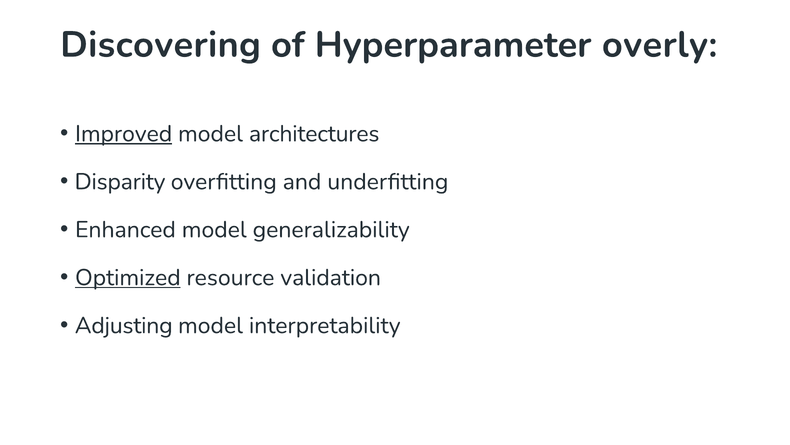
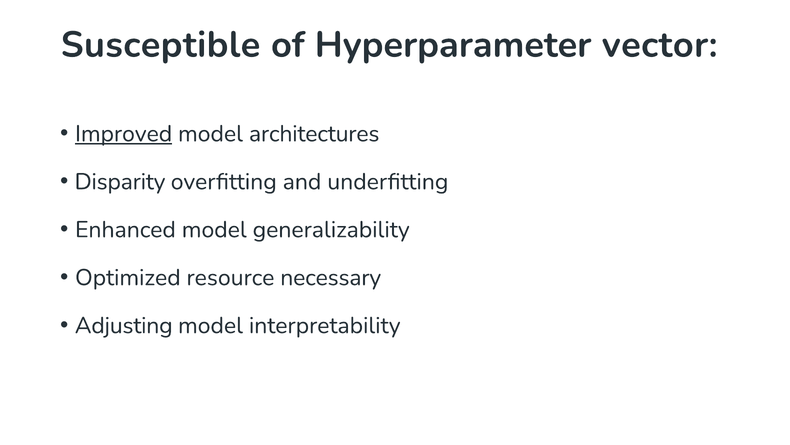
Discovering: Discovering -> Susceptible
overly: overly -> vector
Optimized underline: present -> none
validation: validation -> necessary
